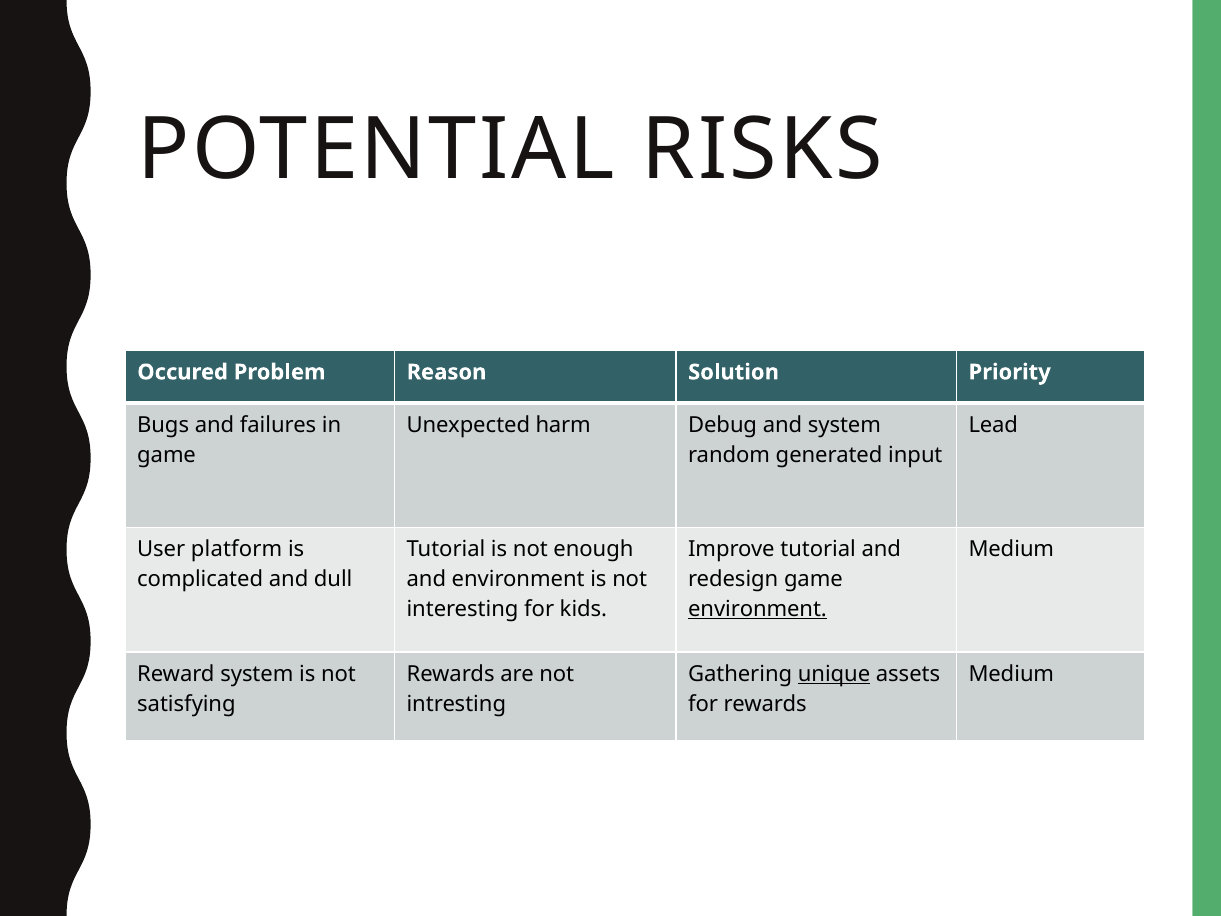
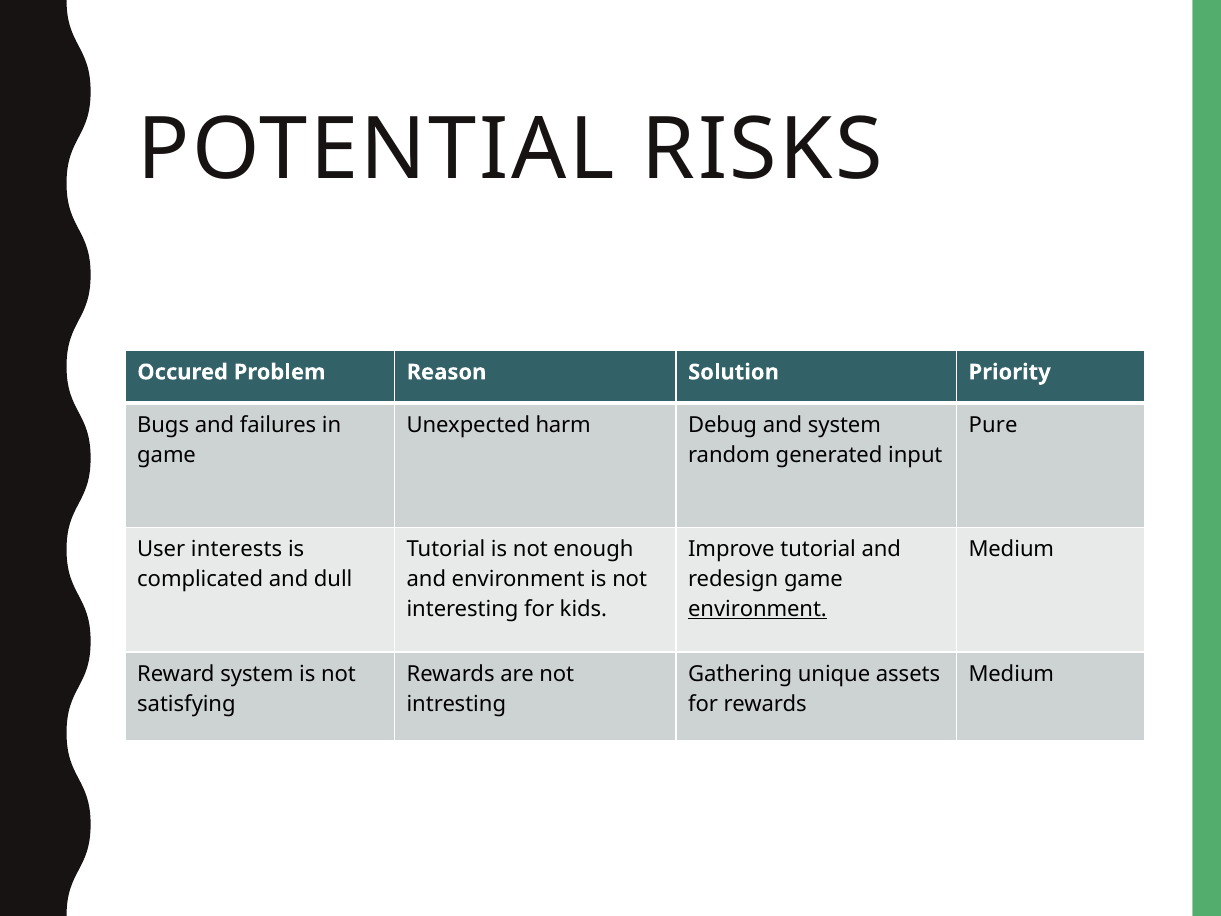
Lead: Lead -> Pure
platform: platform -> interests
unique underline: present -> none
